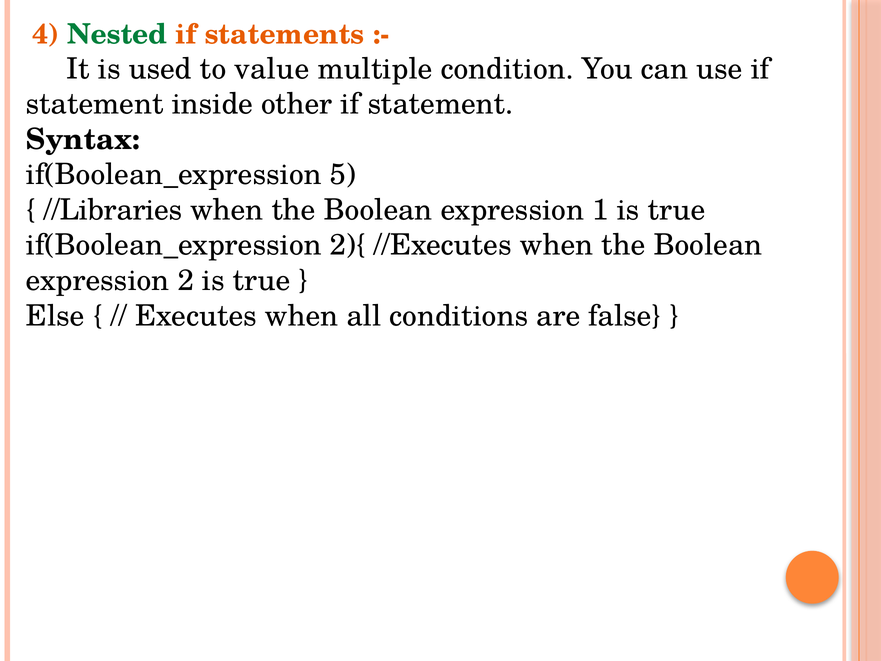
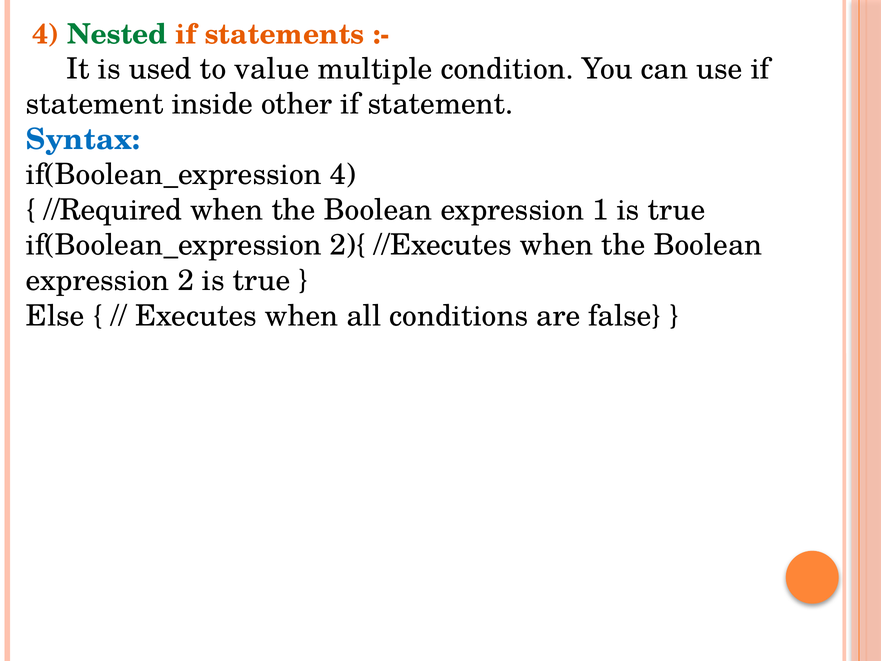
Syntax colour: black -> blue
if(Boolean_expression 5: 5 -> 4
//Libraries: //Libraries -> //Required
